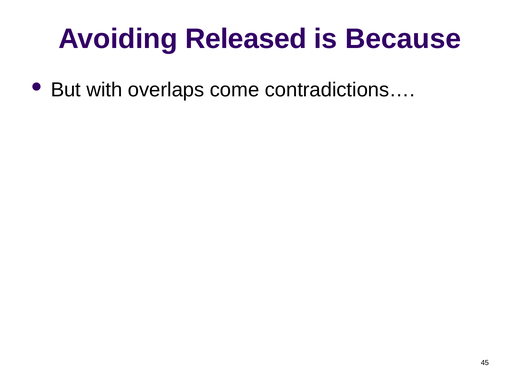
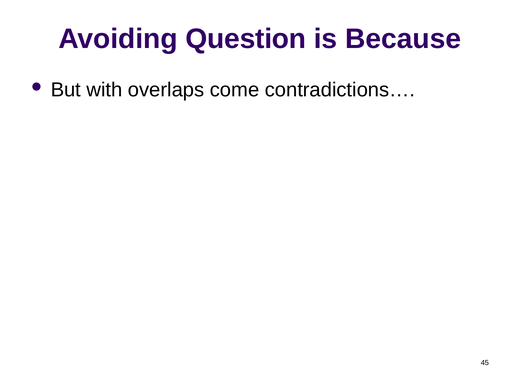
Released: Released -> Question
